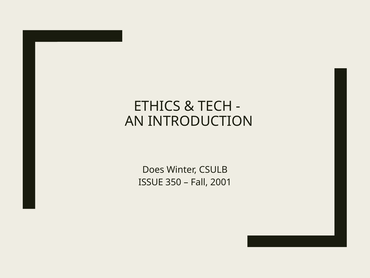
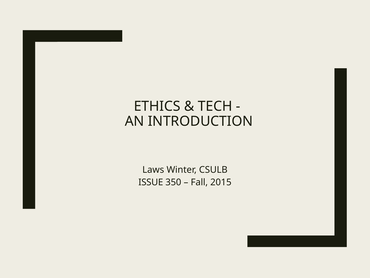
Does: Does -> Laws
2001: 2001 -> 2015
